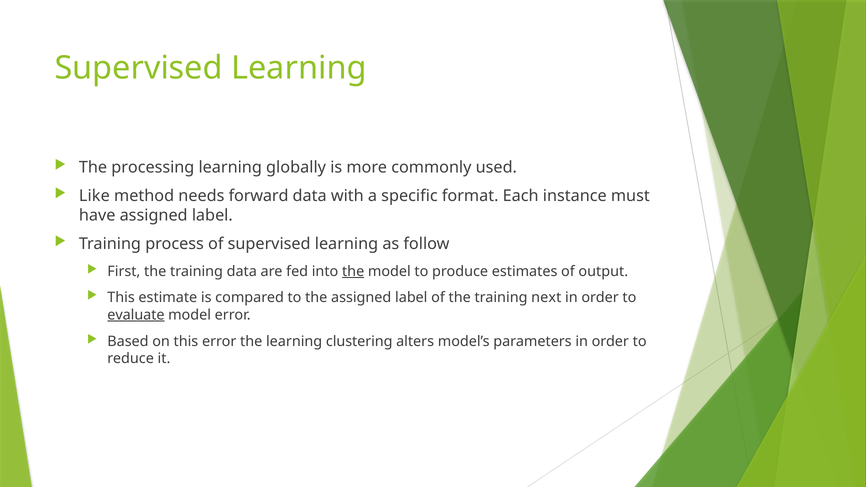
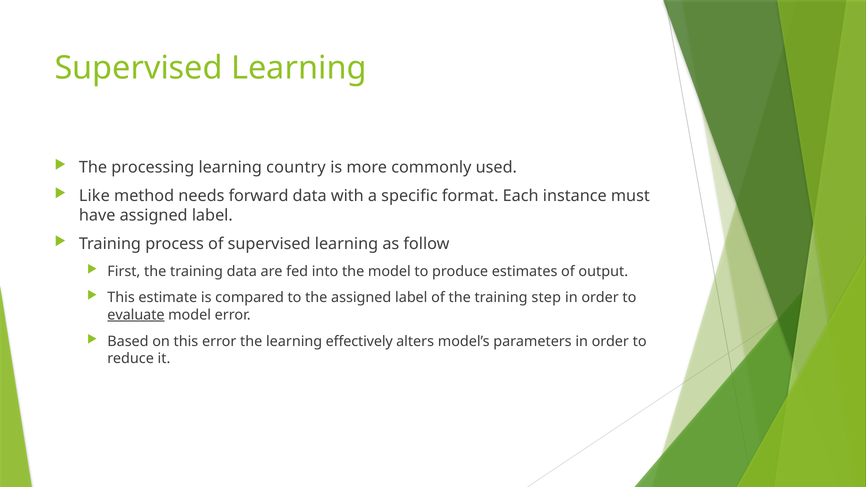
globally: globally -> country
the at (353, 271) underline: present -> none
next: next -> step
clustering: clustering -> effectively
